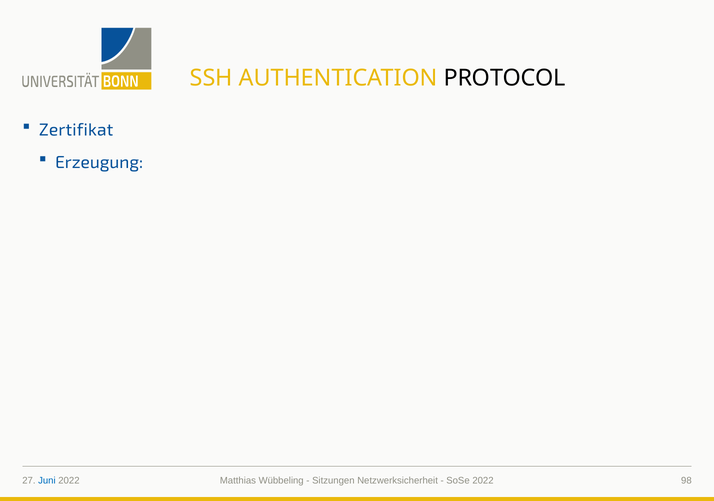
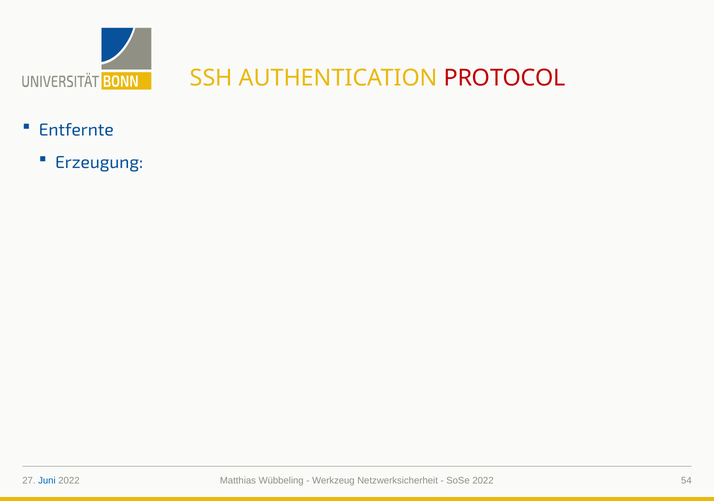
PROTOCOL colour: black -> red
Zertifikat: Zertifikat -> Entfernte
Sitzungen: Sitzungen -> Werkzeug
98: 98 -> 54
